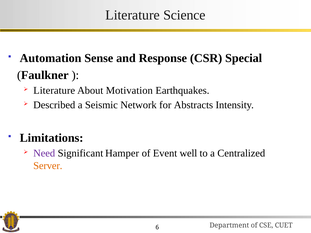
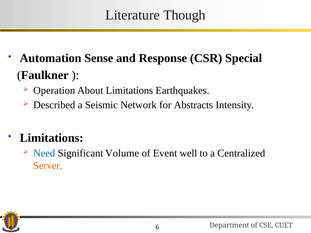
Science: Science -> Though
Literature at (54, 91): Literature -> Operation
About Motivation: Motivation -> Limitations
Need colour: purple -> blue
Hamper: Hamper -> Volume
